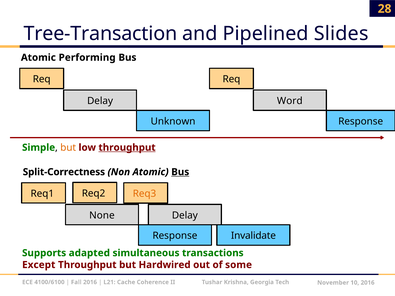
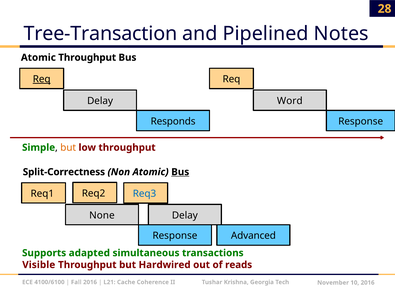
Slides: Slides -> Notes
Atomic Performing: Performing -> Throughput
Req at (42, 79) underline: none -> present
Unknown: Unknown -> Responds
throughput at (127, 148) underline: present -> none
Req3 colour: orange -> blue
Invalidate: Invalidate -> Advanced
Except: Except -> Visible
some: some -> reads
